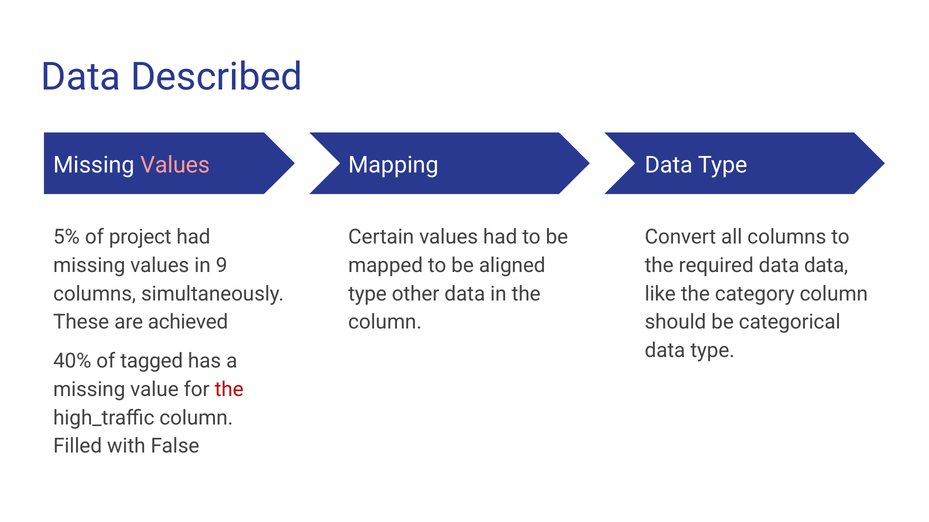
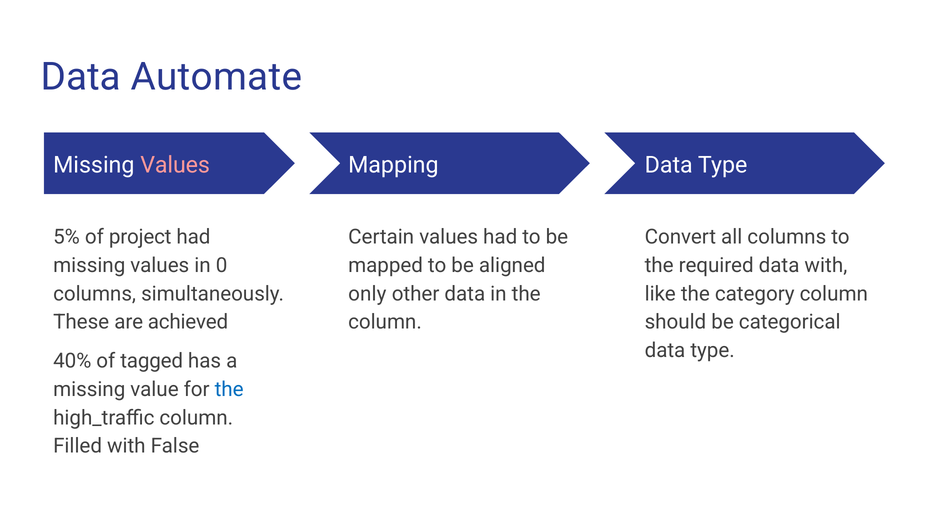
Described: Described -> Automate
9: 9 -> 0
data data: data -> with
type at (368, 294): type -> only
the at (229, 390) colour: red -> blue
